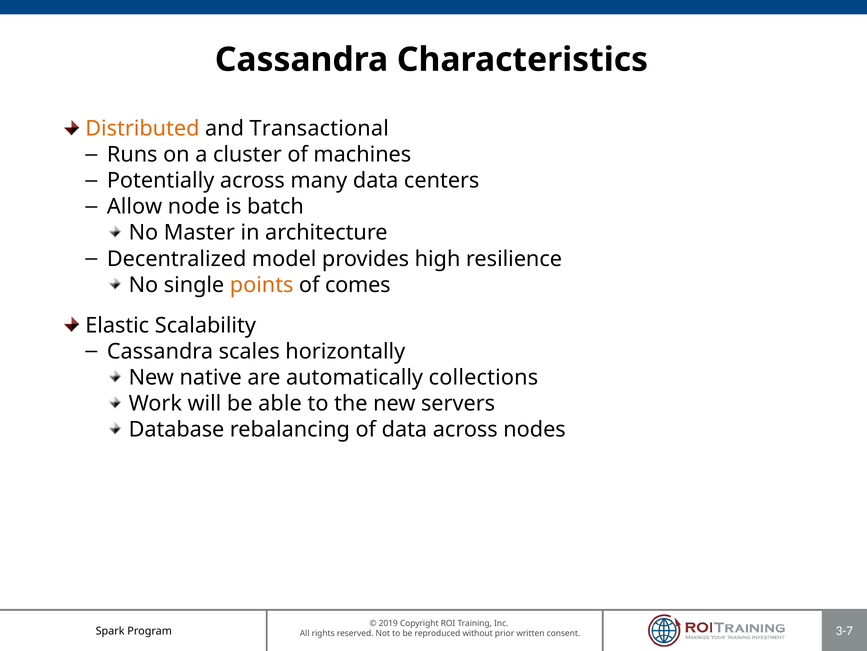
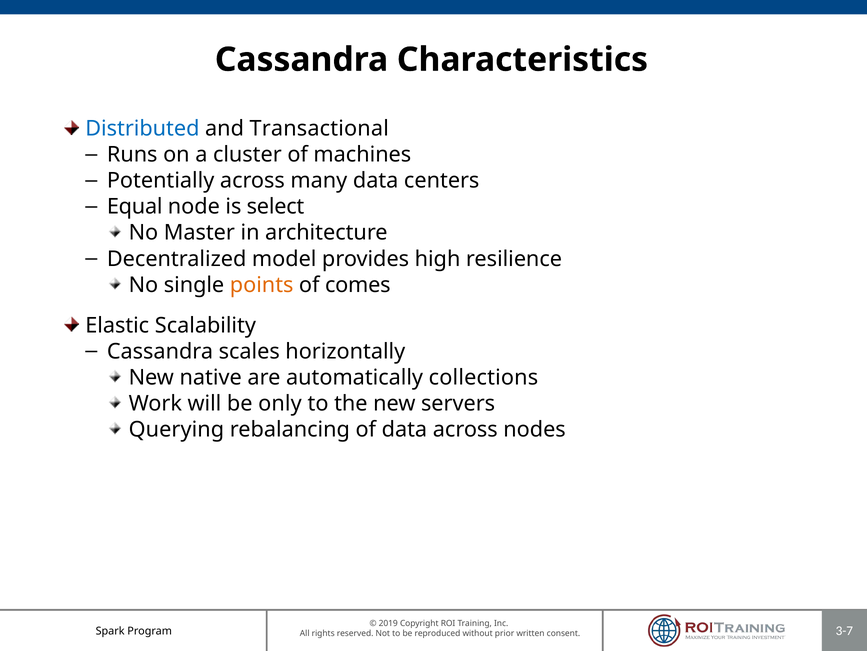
Distributed colour: orange -> blue
Allow: Allow -> Equal
batch: batch -> select
able: able -> only
Database: Database -> Querying
